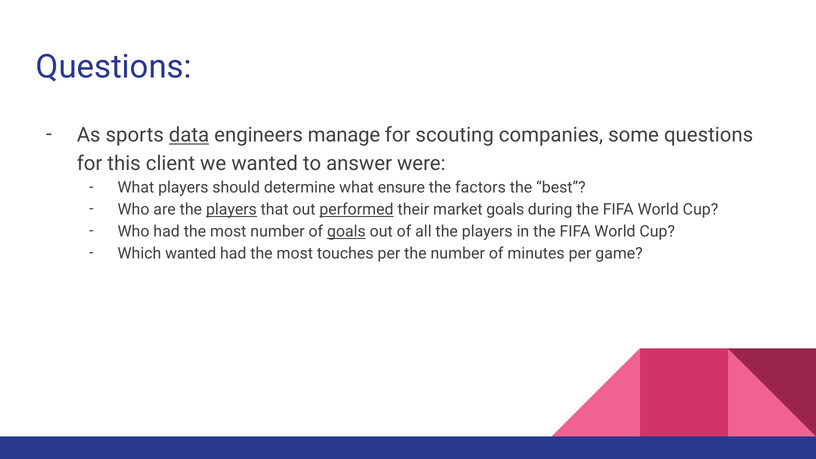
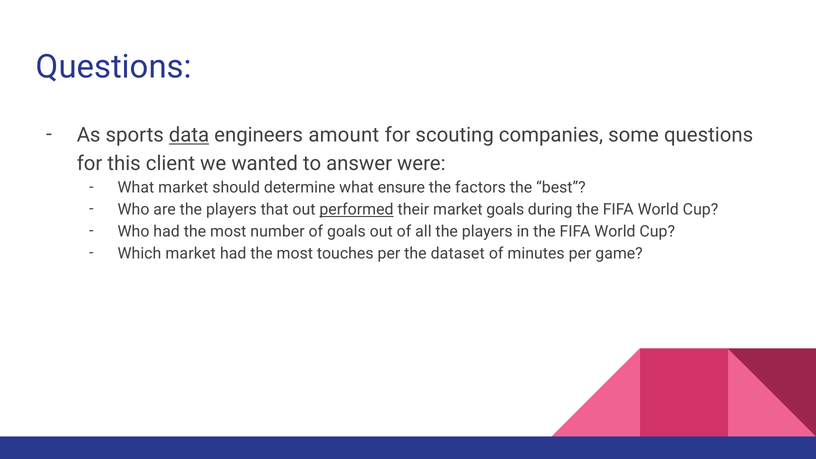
manage: manage -> amount
What players: players -> market
players at (231, 210) underline: present -> none
goals at (346, 232) underline: present -> none
Which wanted: wanted -> market
the number: number -> dataset
